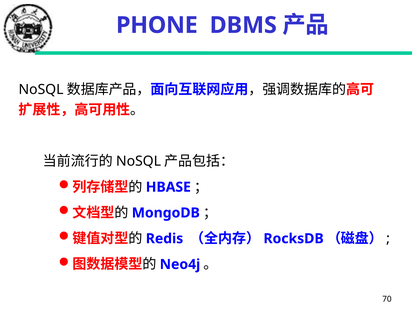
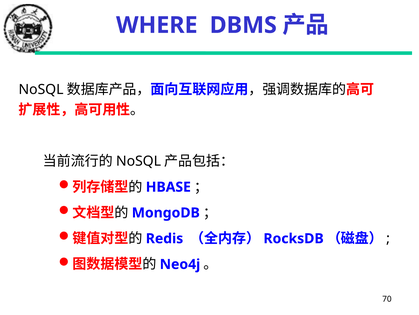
PHONE: PHONE -> WHERE
